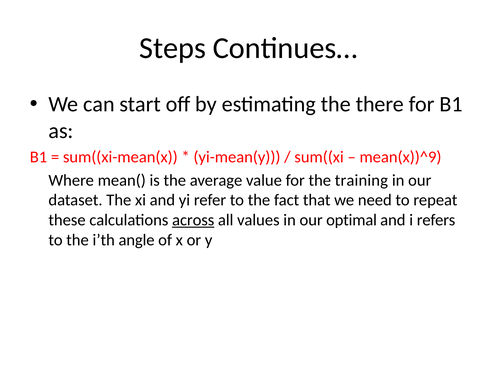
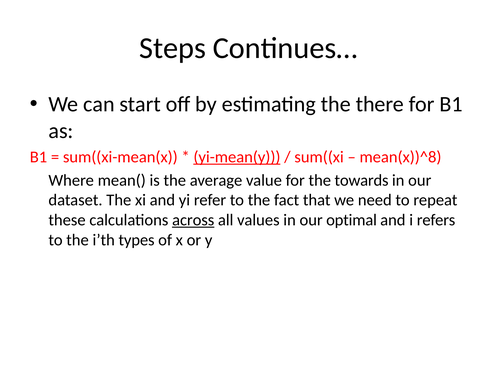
yi-mean(y underline: none -> present
mean(x))^9: mean(x))^9 -> mean(x))^8
training: training -> towards
angle: angle -> types
